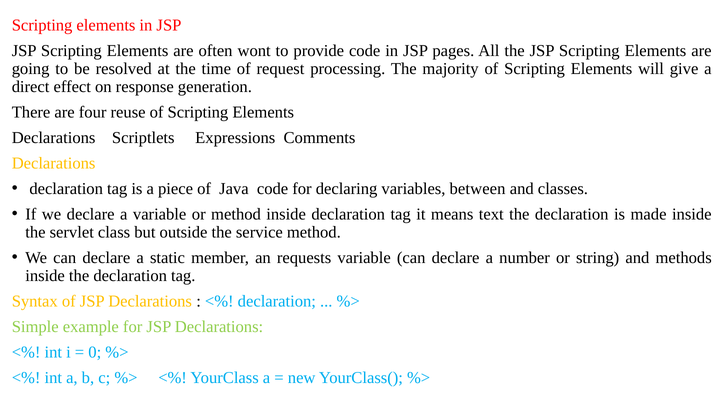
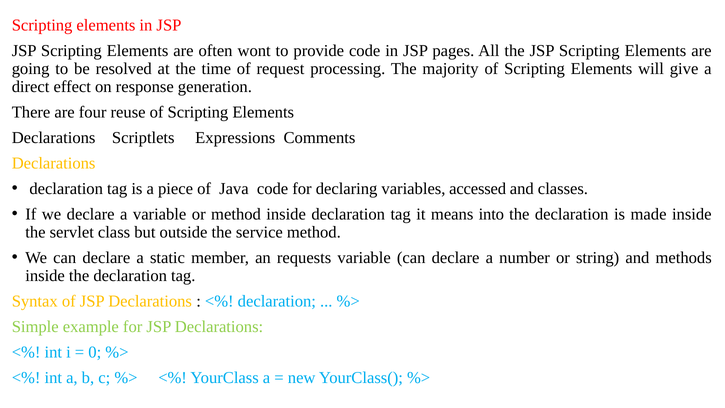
between: between -> accessed
text: text -> into
